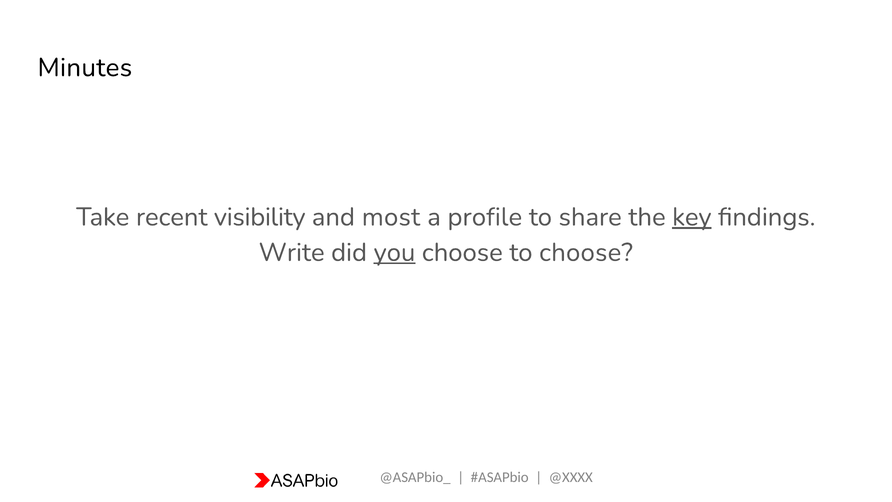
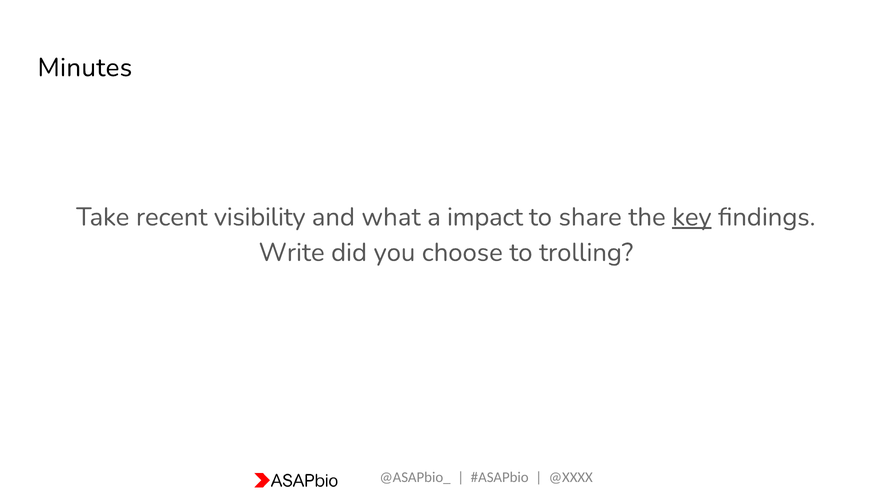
most: most -> what
profile: profile -> impact
you underline: present -> none
to choose: choose -> trolling
